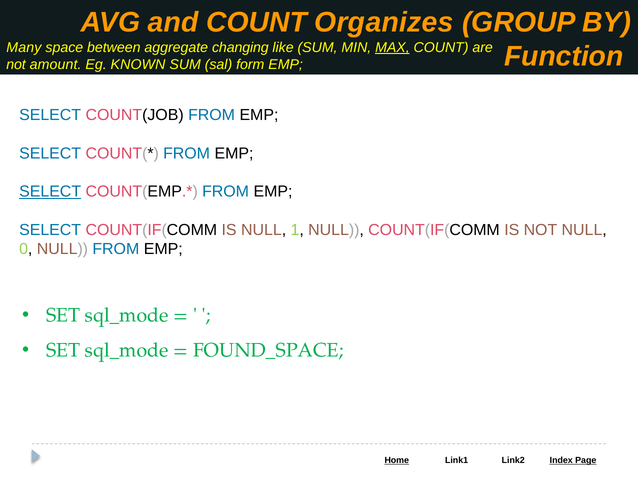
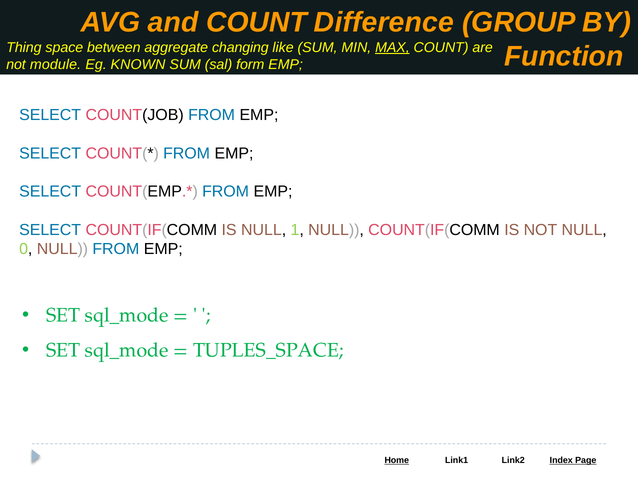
Organizes: Organizes -> Difference
Many: Many -> Thing
amount: amount -> module
SELECT at (50, 191) underline: present -> none
FOUND_SPACE: FOUND_SPACE -> TUPLES_SPACE
